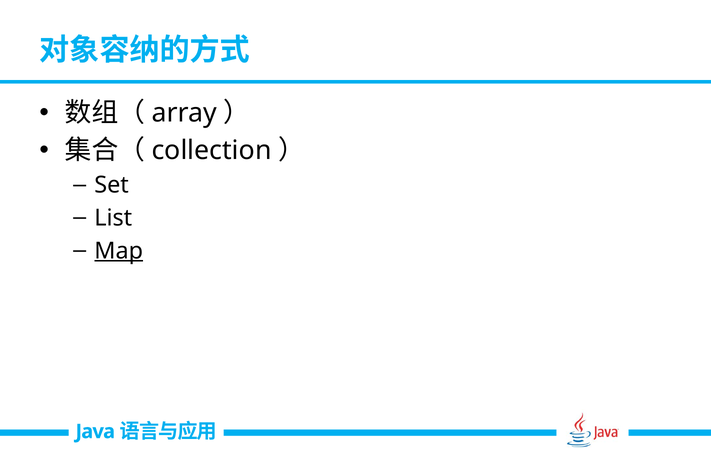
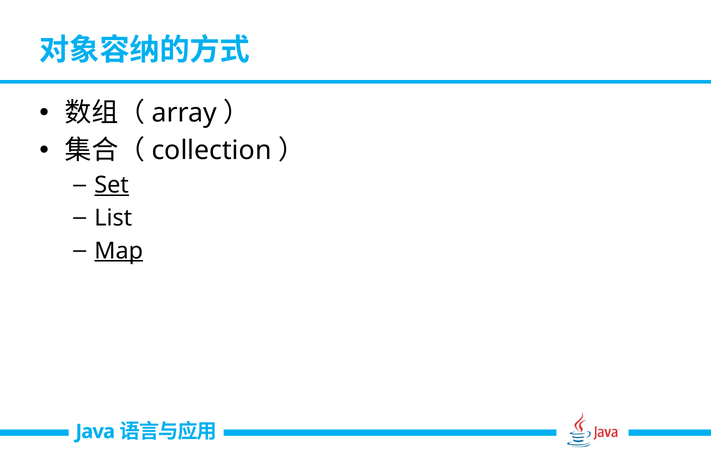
Set underline: none -> present
